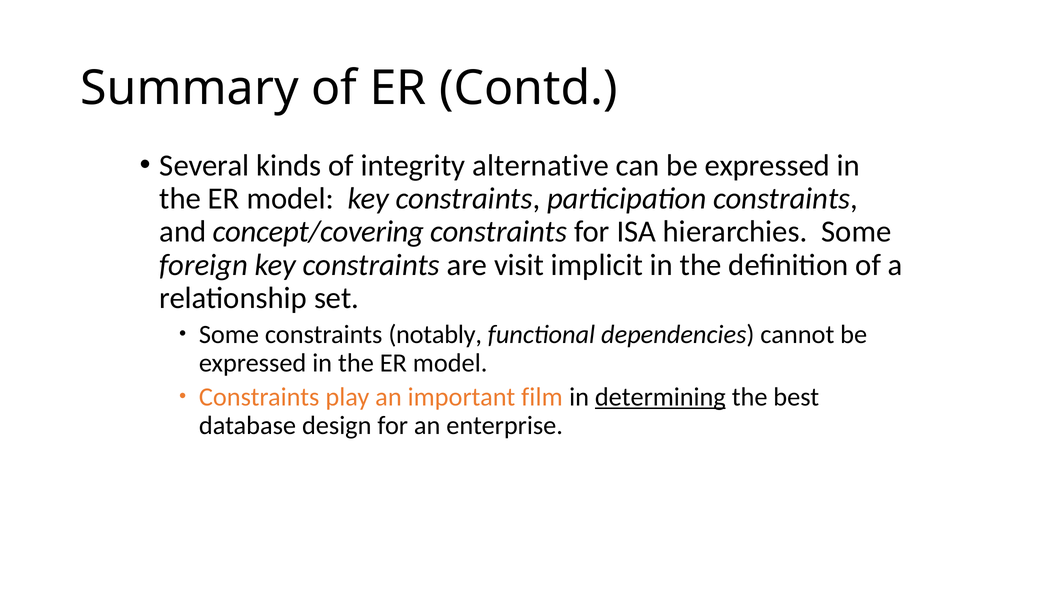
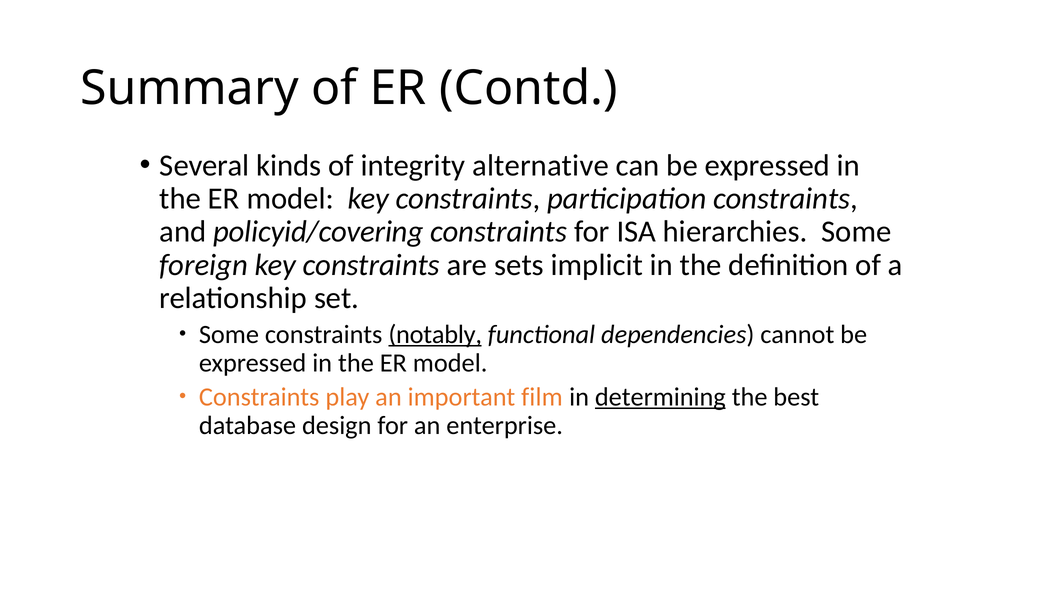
concept/covering: concept/covering -> policyid/covering
visit: visit -> sets
notably underline: none -> present
